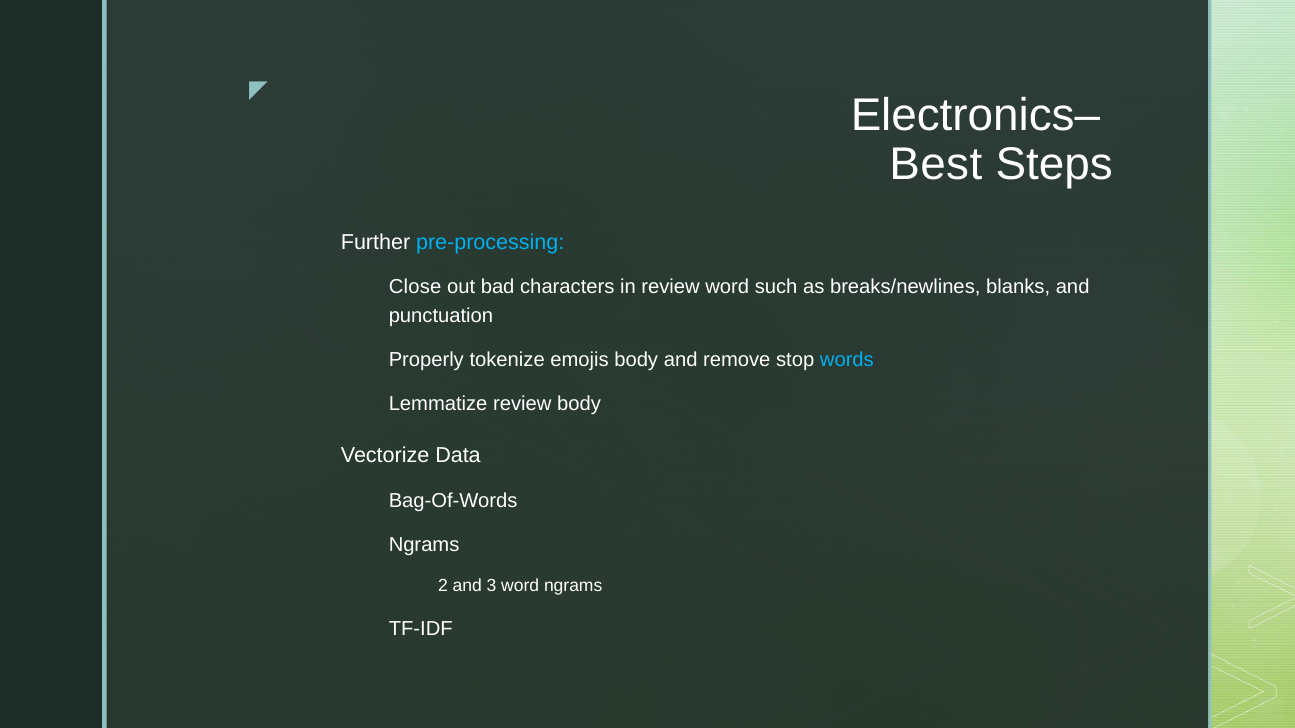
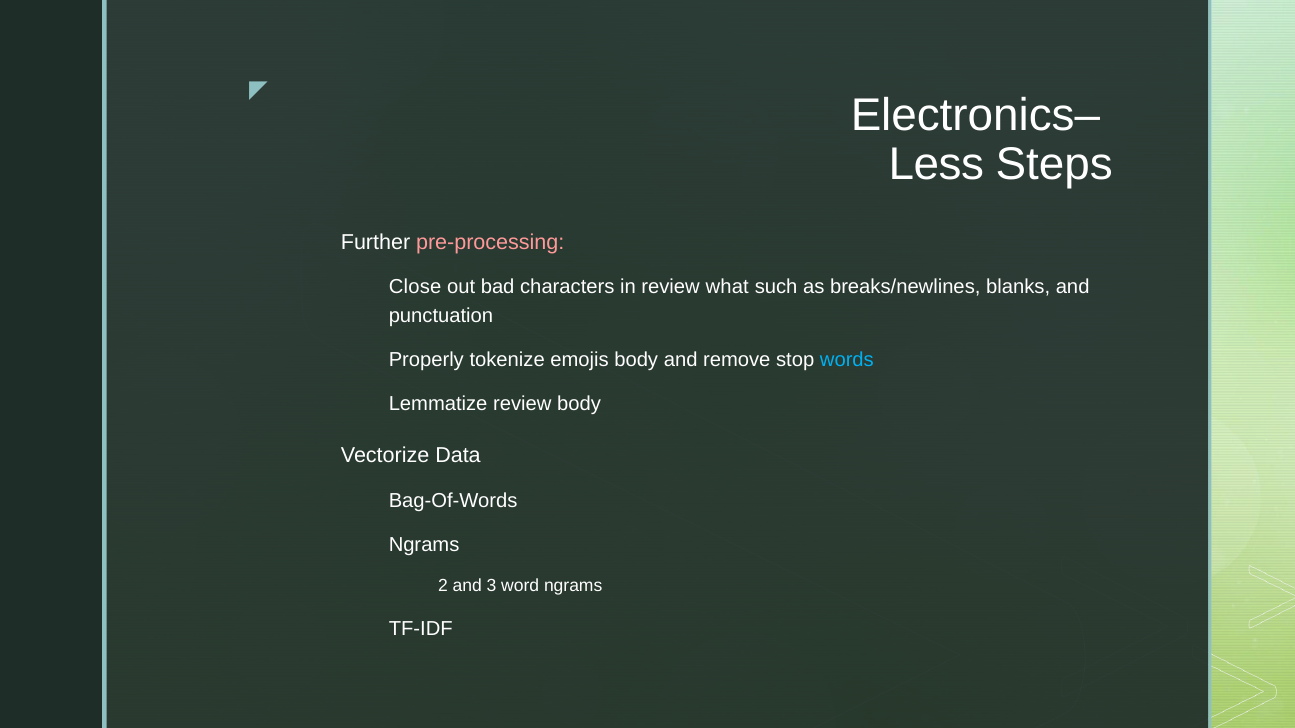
Best: Best -> Less
pre-processing colour: light blue -> pink
review word: word -> what
